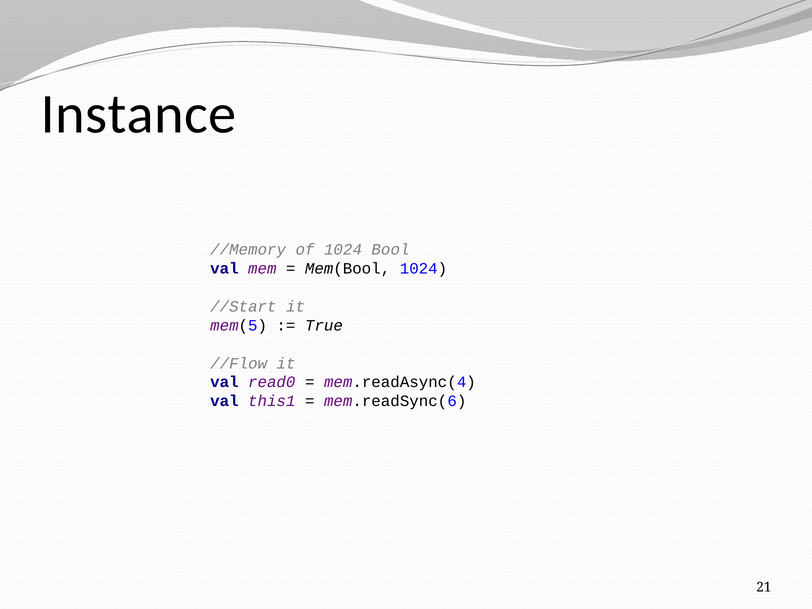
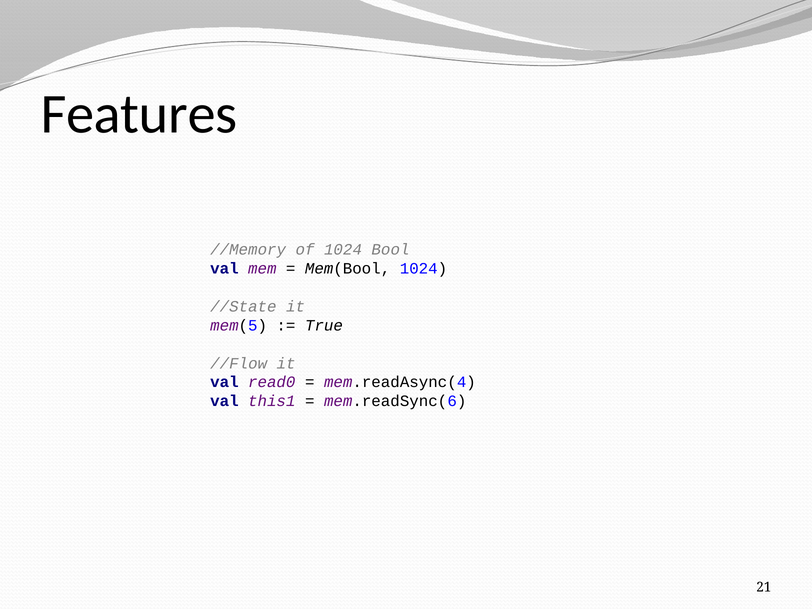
Instance: Instance -> Features
//Start: //Start -> //State
